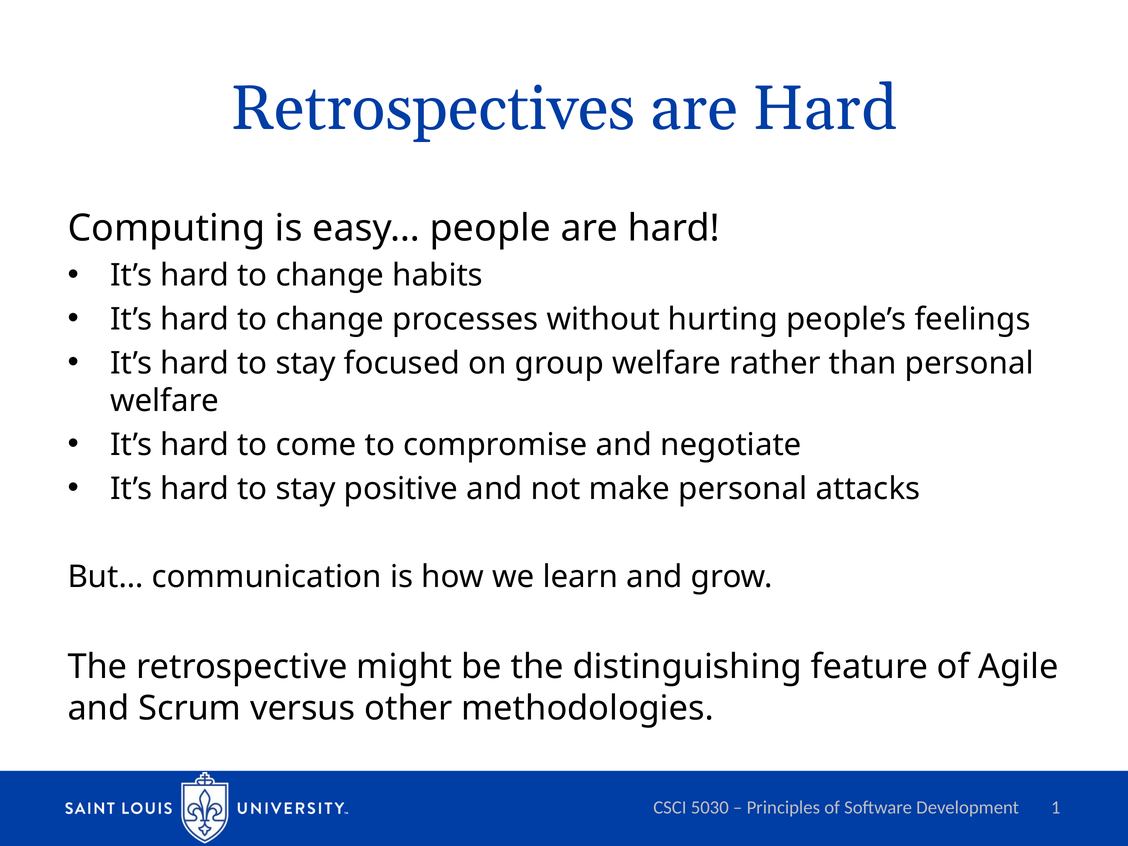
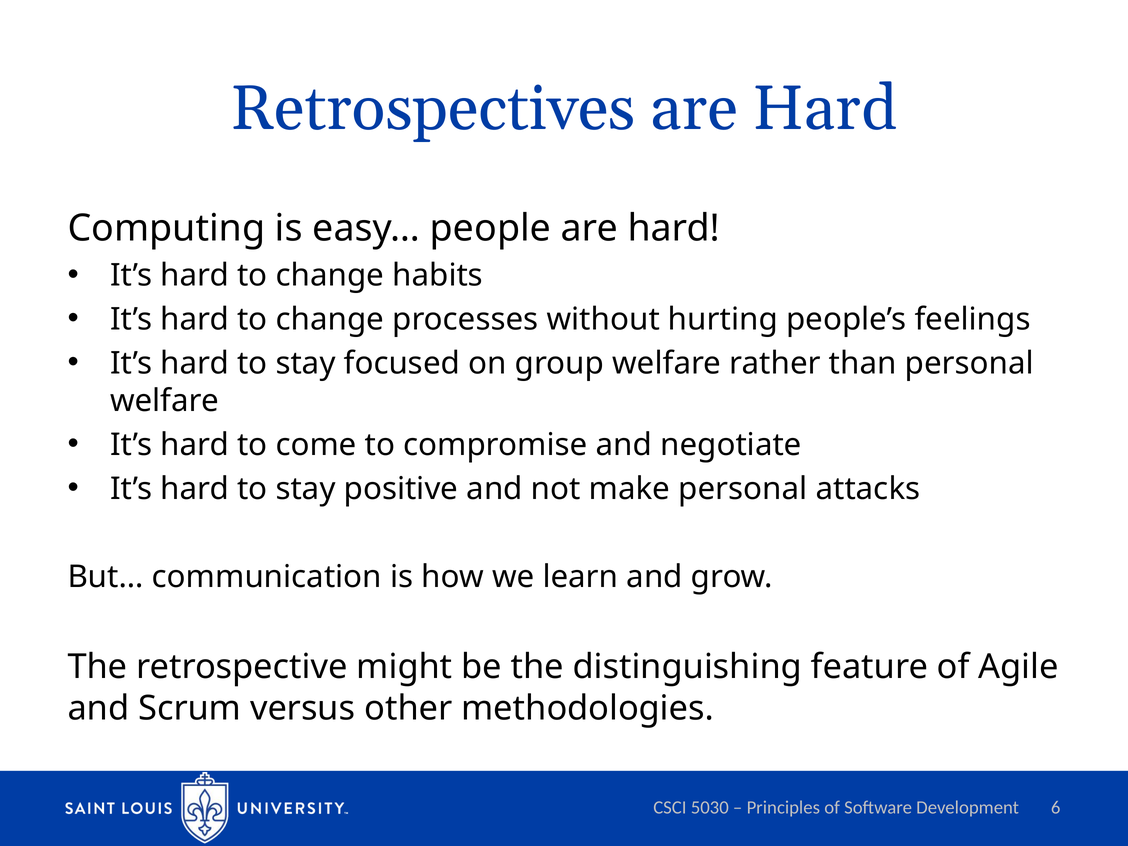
1: 1 -> 6
